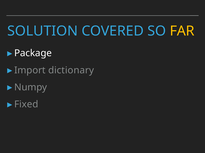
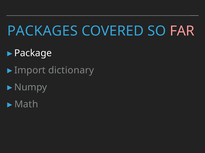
SOLUTION: SOLUTION -> PACKAGES
FAR colour: yellow -> pink
Fixed: Fixed -> Math
